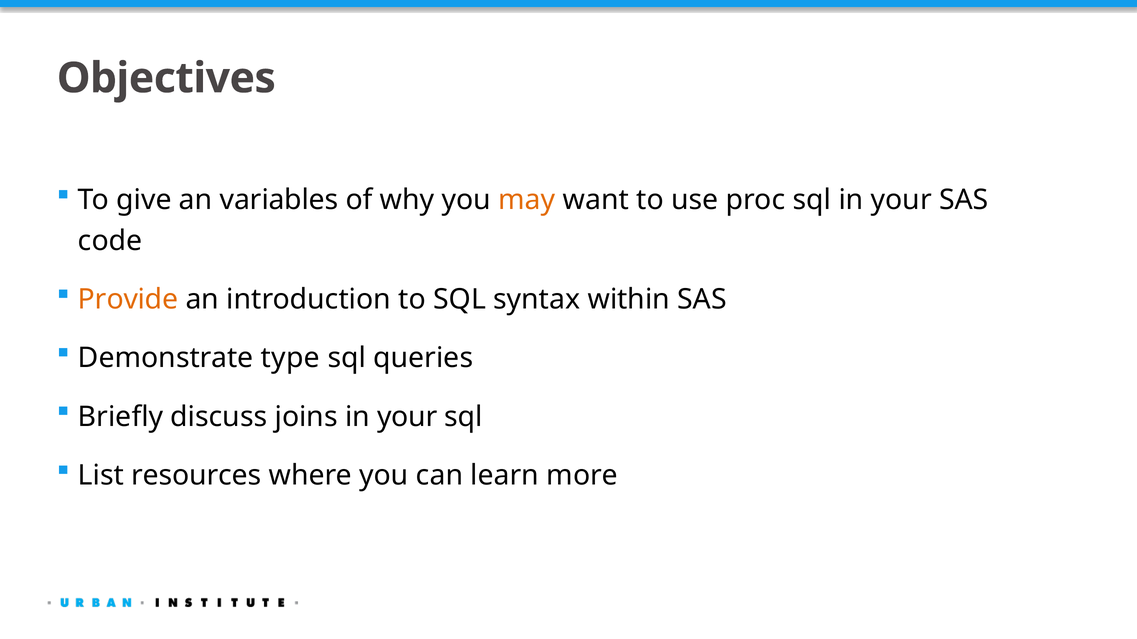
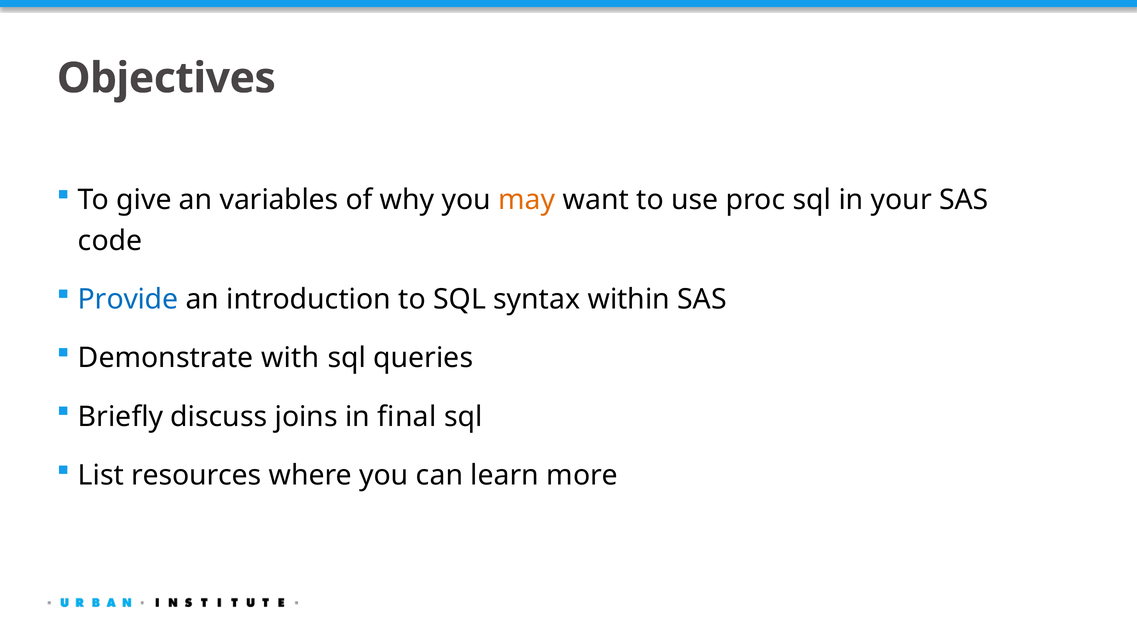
Provide colour: orange -> blue
type: type -> with
joins in your: your -> final
